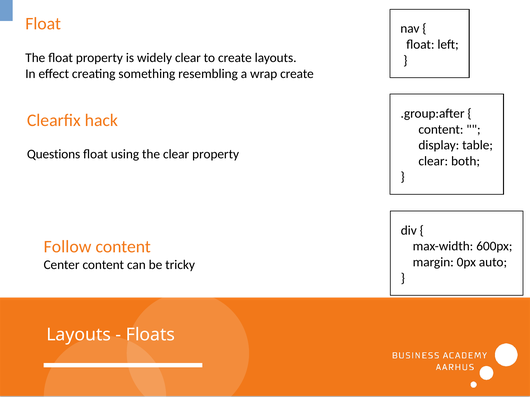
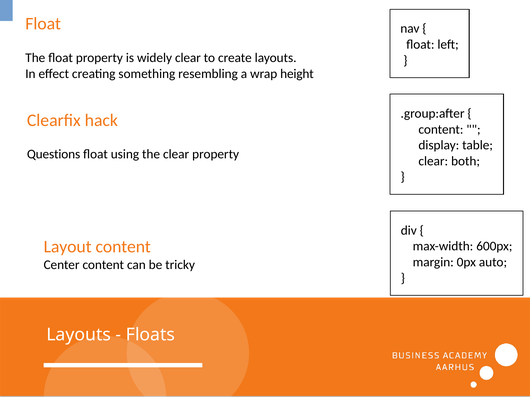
wrap create: create -> height
Follow: Follow -> Layout
